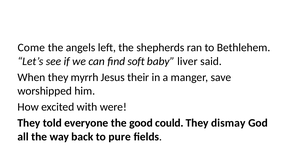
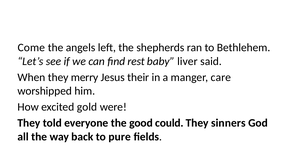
soft: soft -> rest
myrrh: myrrh -> merry
save: save -> care
with: with -> gold
dismay: dismay -> sinners
